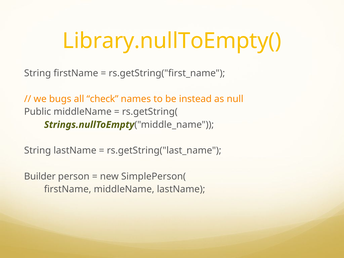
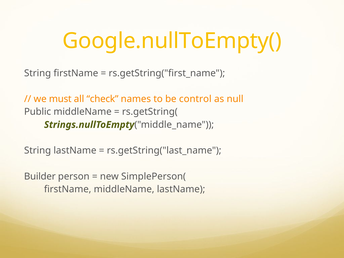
Library.nullToEmpty(: Library.nullToEmpty( -> Google.nullToEmpty(
bugs: bugs -> must
instead: instead -> control
